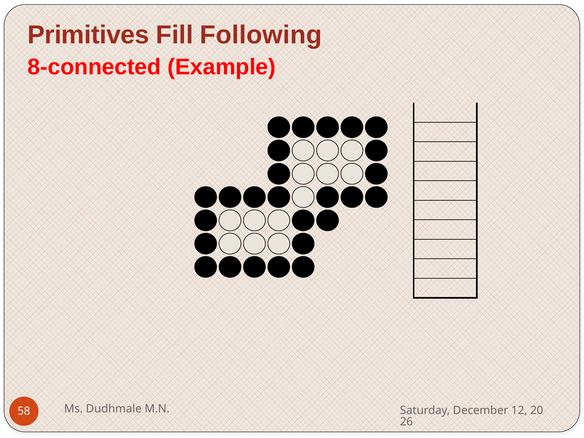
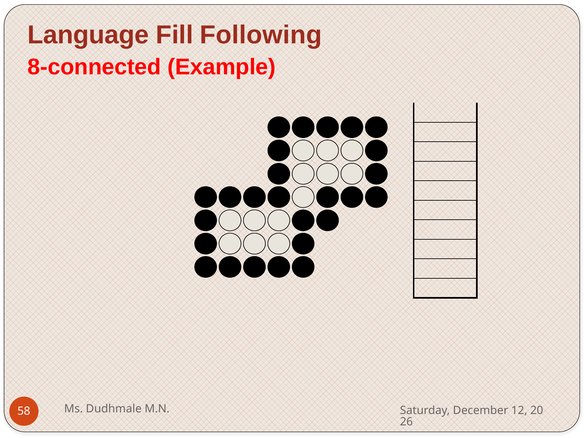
Primitives: Primitives -> Language
